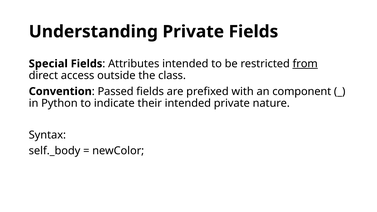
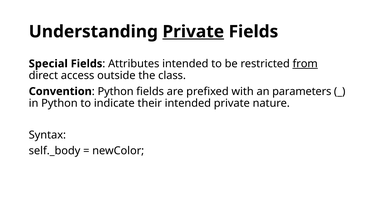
Private at (193, 32) underline: none -> present
Passed at (116, 91): Passed -> Python
component: component -> parameters
